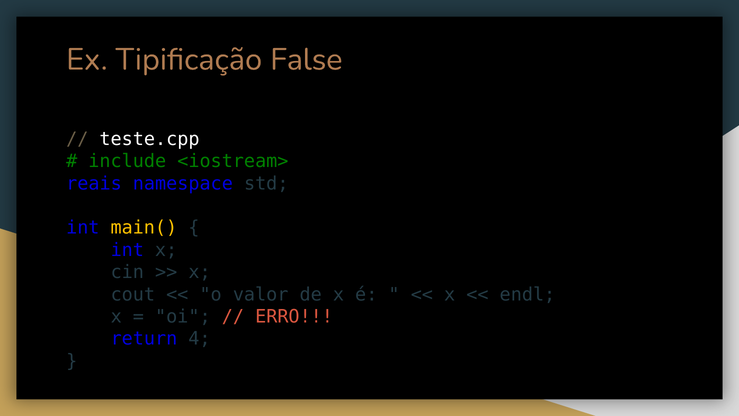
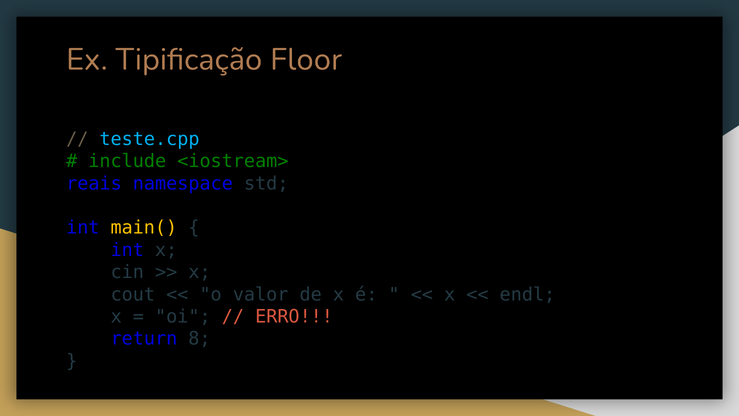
False: False -> Floor
teste.cpp colour: white -> light blue
4: 4 -> 8
